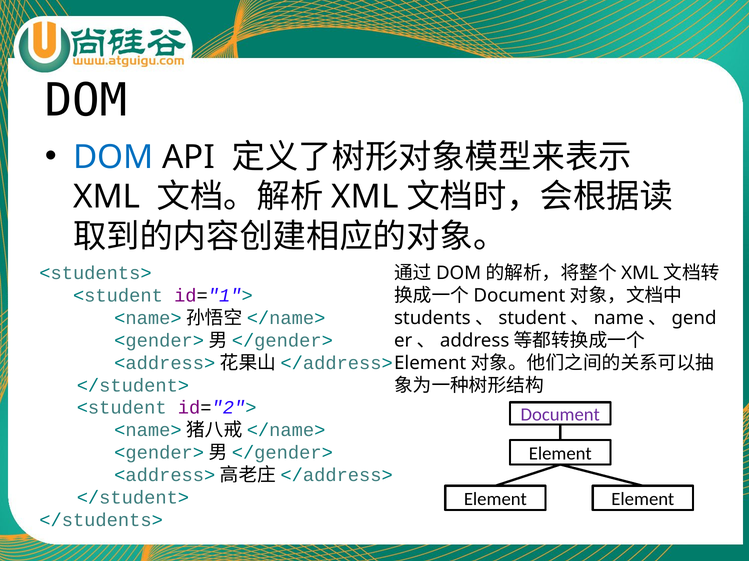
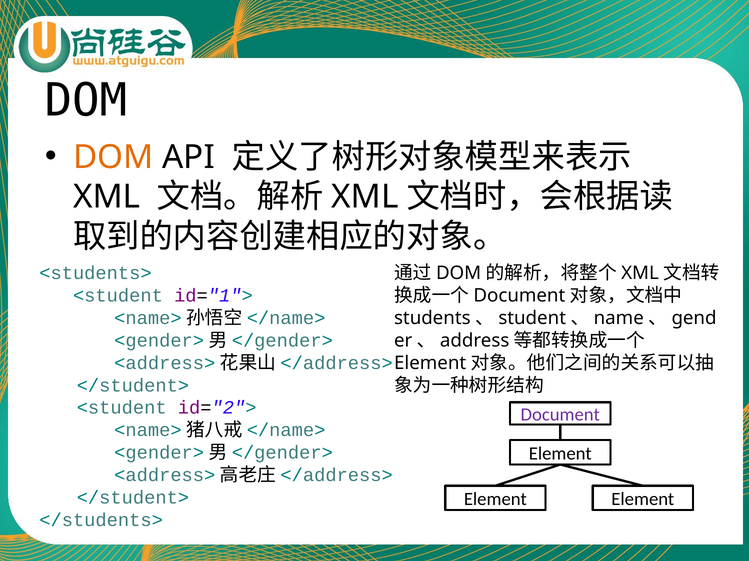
DOM at (113, 157) colour: blue -> orange
